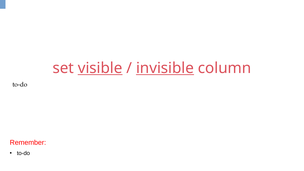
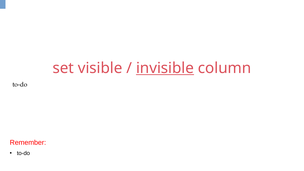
visible underline: present -> none
